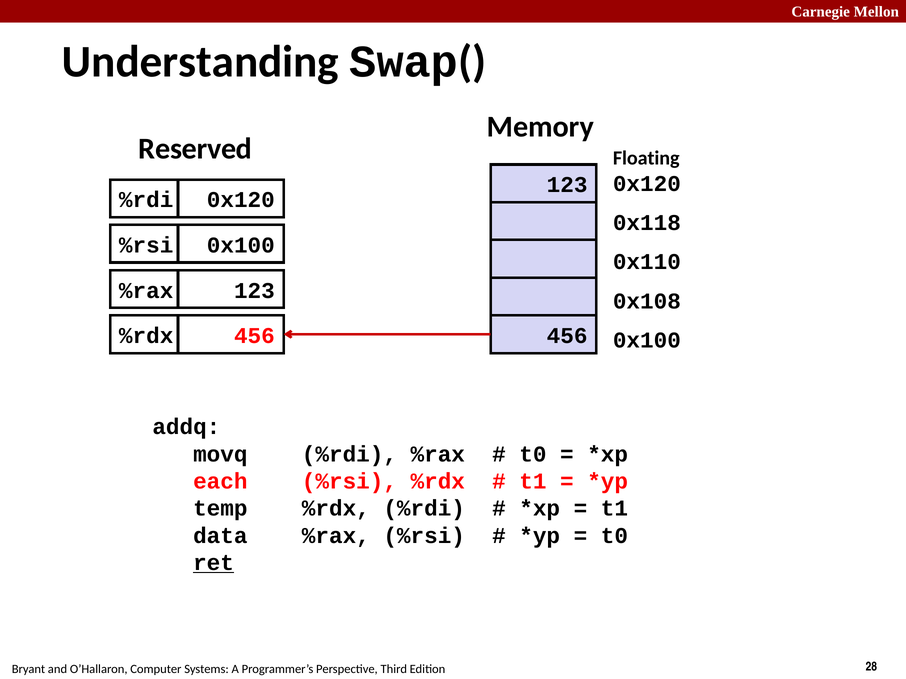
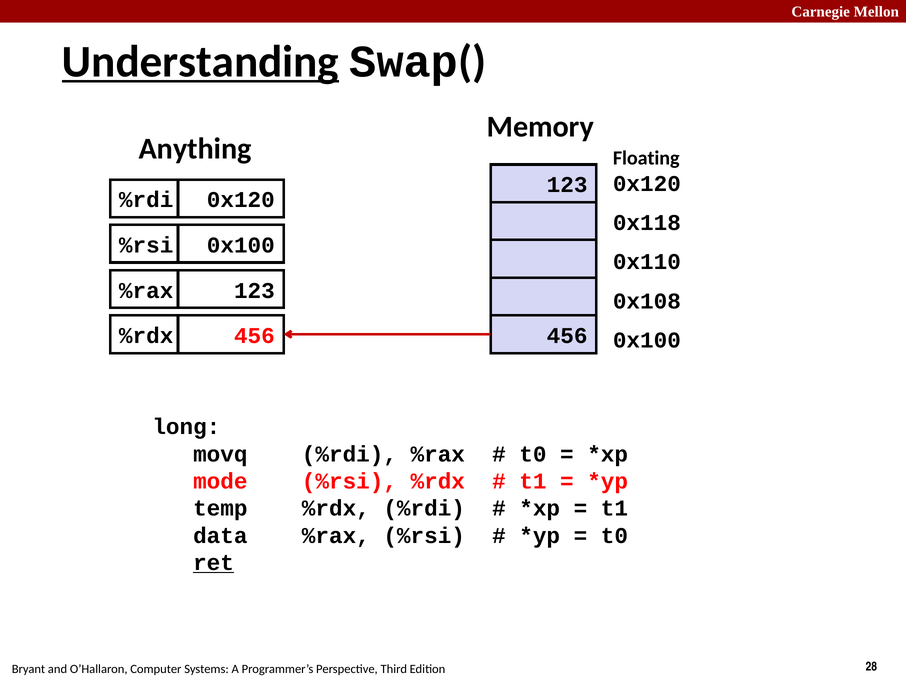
Understanding underline: none -> present
Reserved: Reserved -> Anything
addq: addq -> long
each: each -> mode
